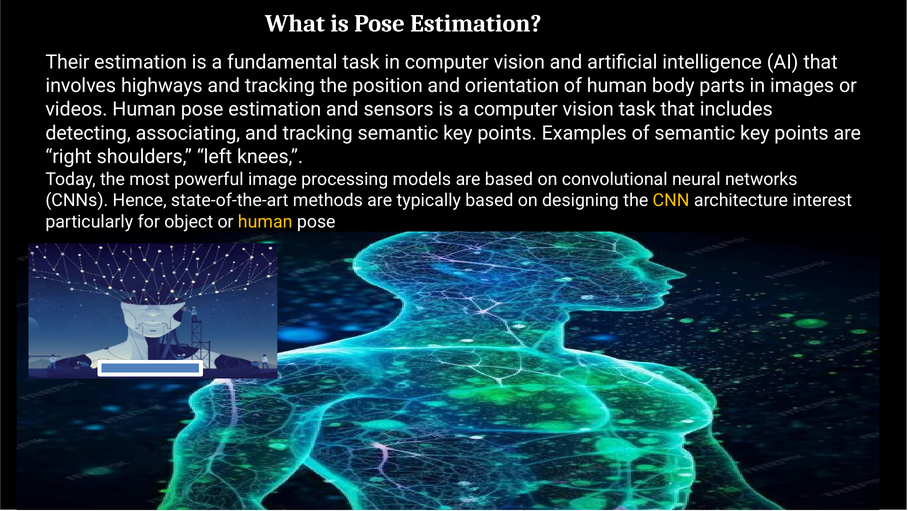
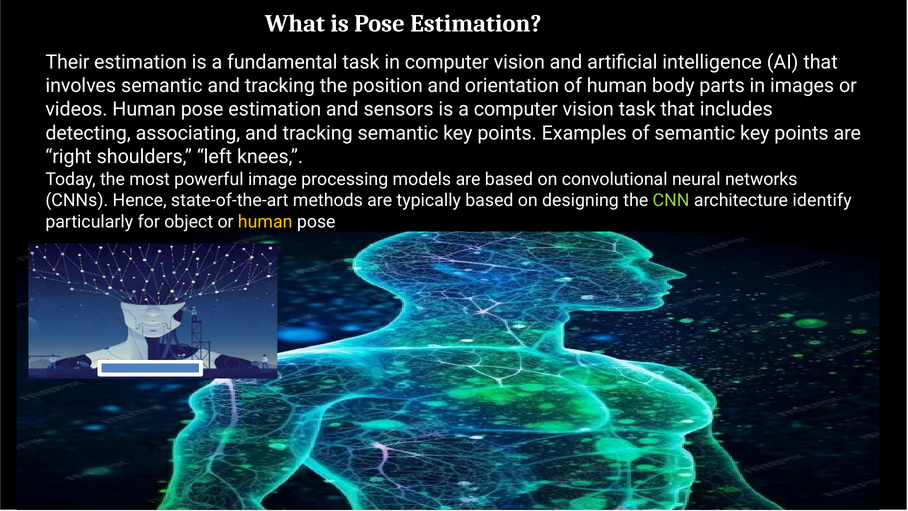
involves highways: highways -> semantic
CNN colour: yellow -> light green
interest: interest -> identify
